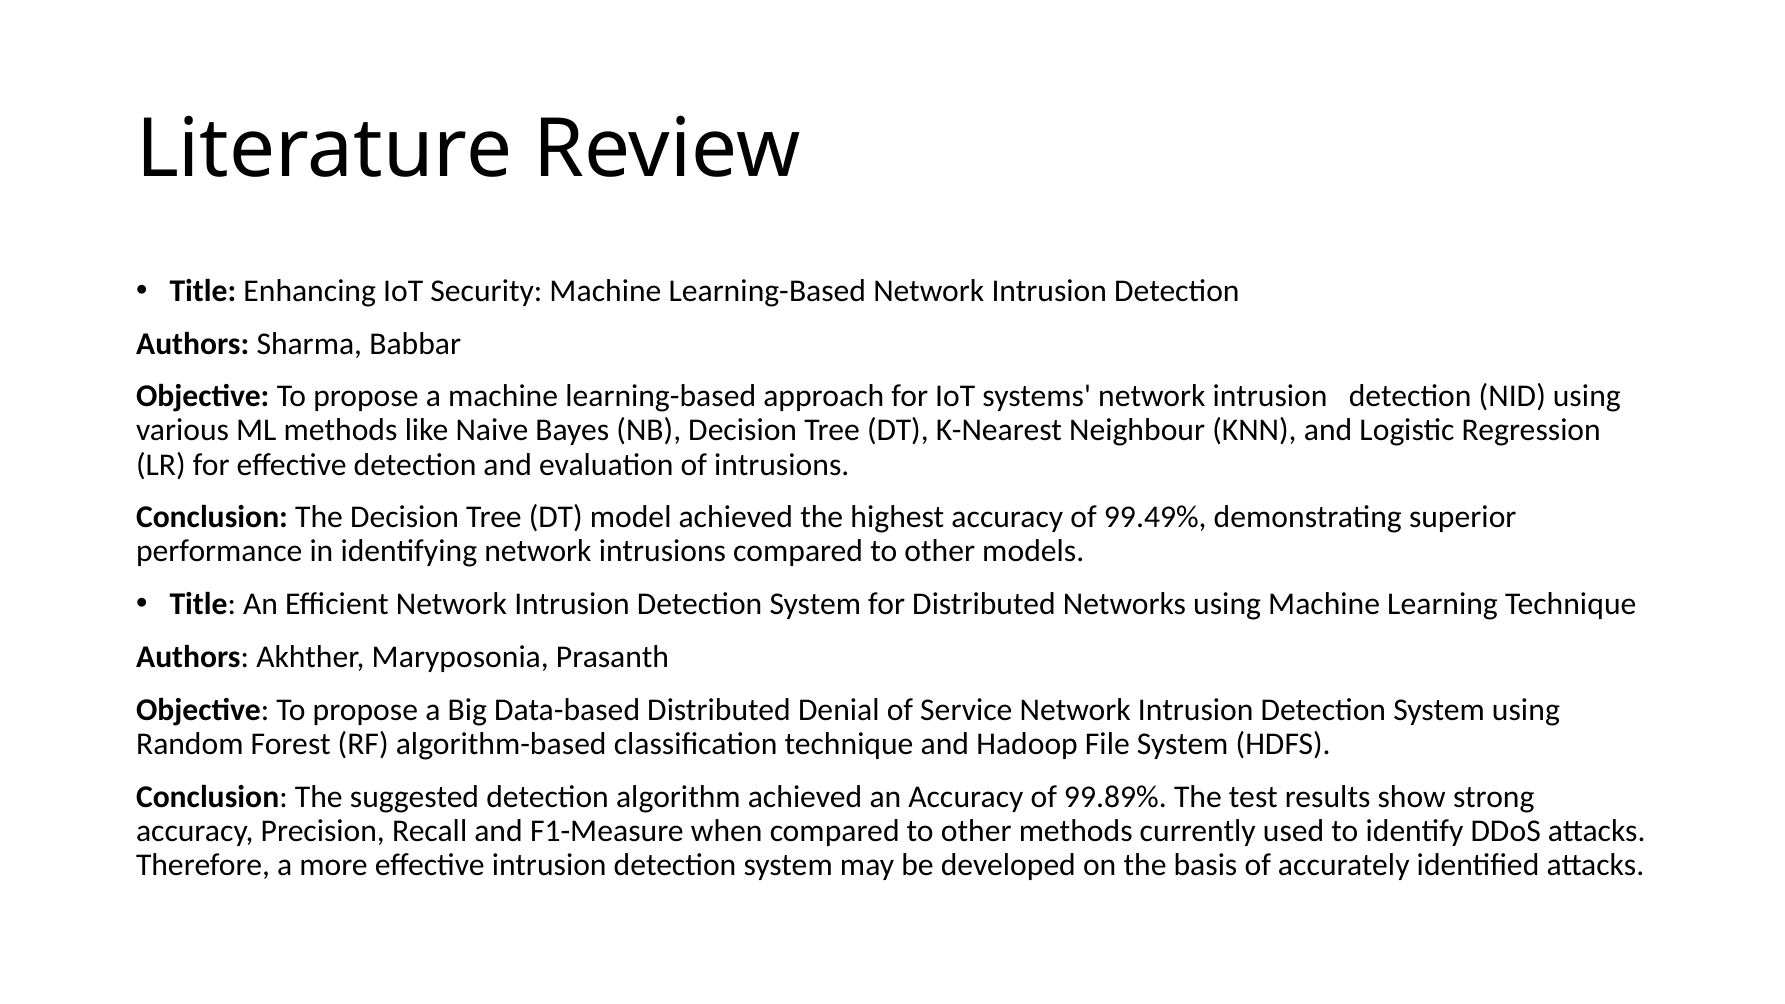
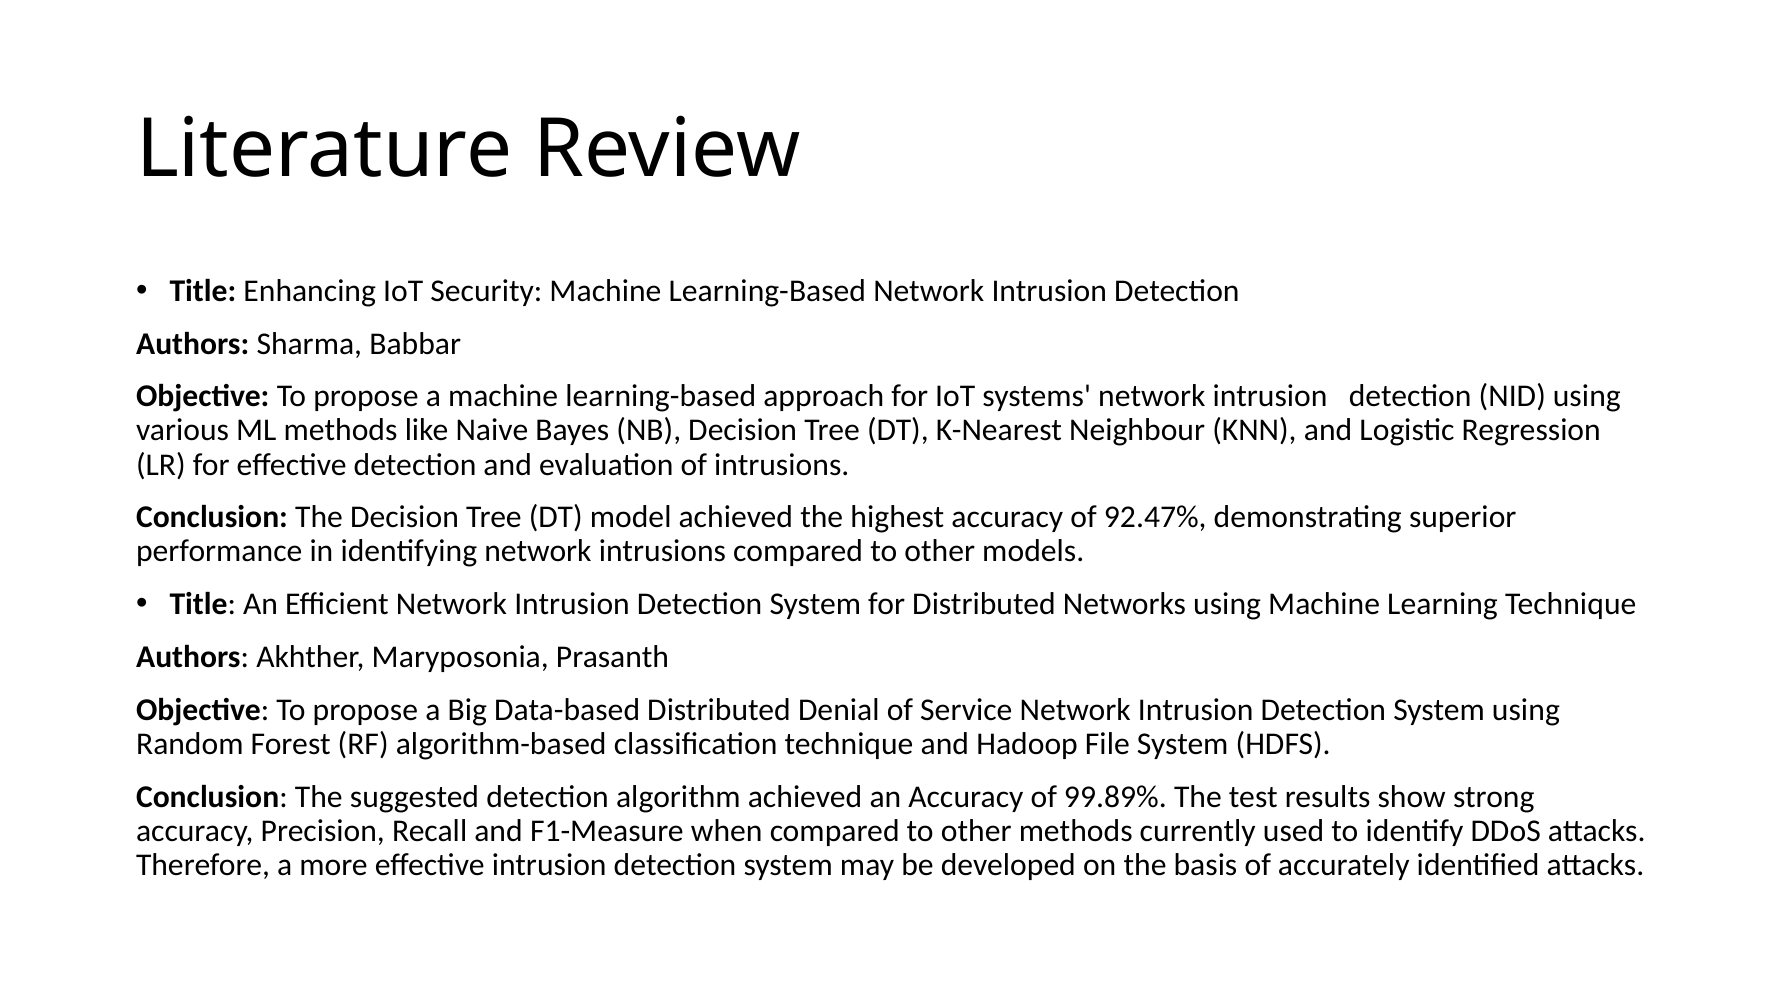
99.49%: 99.49% -> 92.47%
